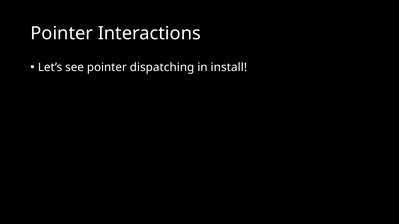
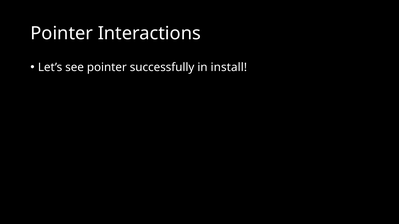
dispatching: dispatching -> successfully
